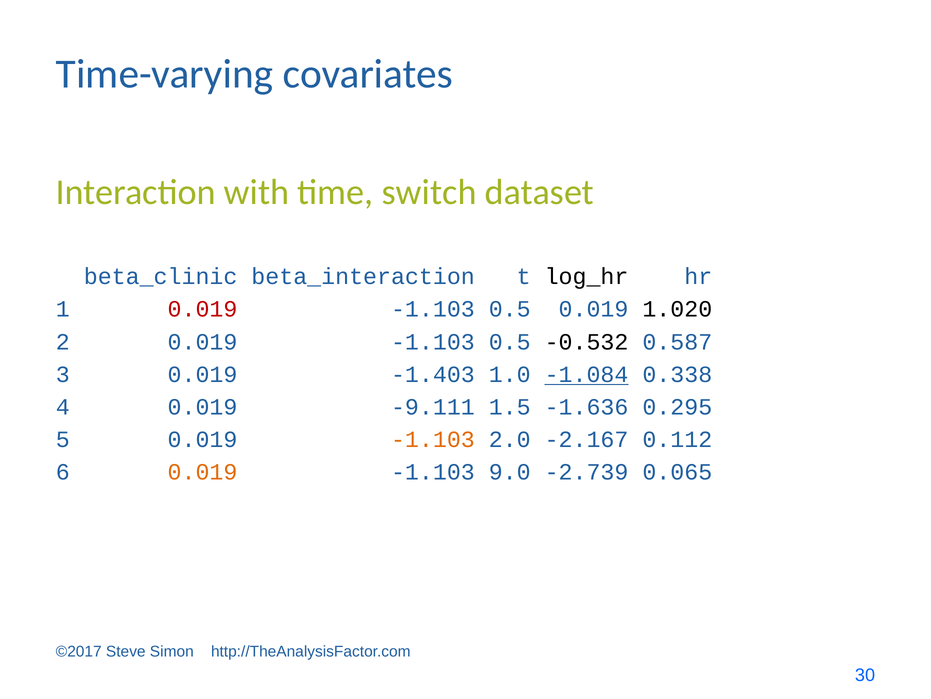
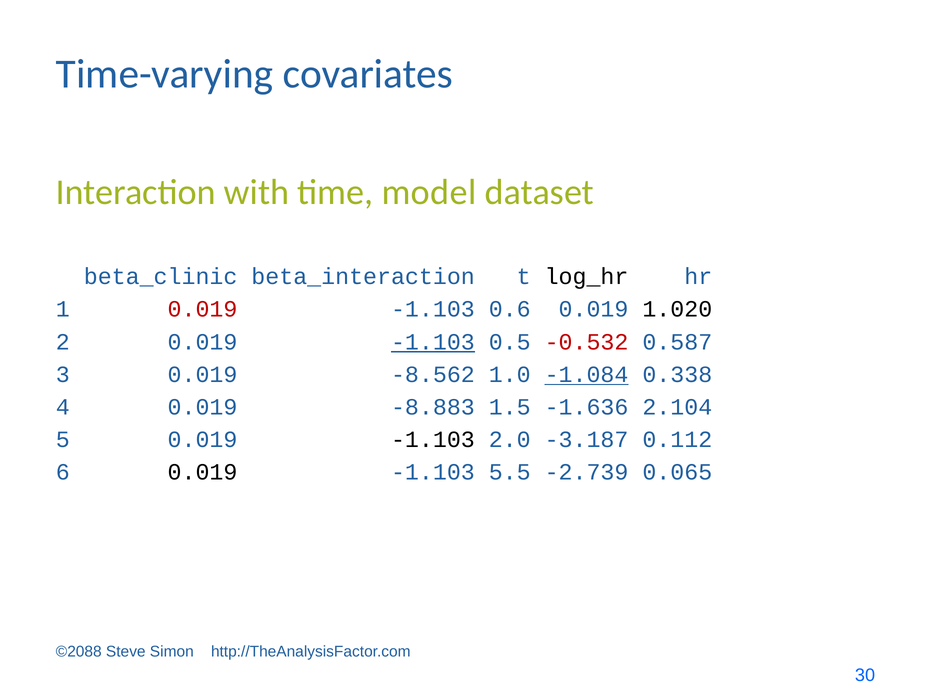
switch: switch -> model
0.5 at (510, 309): 0.5 -> 0.6
-1.103 at (433, 341) underline: none -> present
-0.532 colour: black -> red
-1.403: -1.403 -> -8.562
-9.111: -9.111 -> -8.883
0.295: 0.295 -> 2.104
-1.103 at (433, 439) colour: orange -> black
-2.167: -2.167 -> -3.187
0.019 at (202, 472) colour: orange -> black
9.0: 9.0 -> 5.5
©2017: ©2017 -> ©2088
